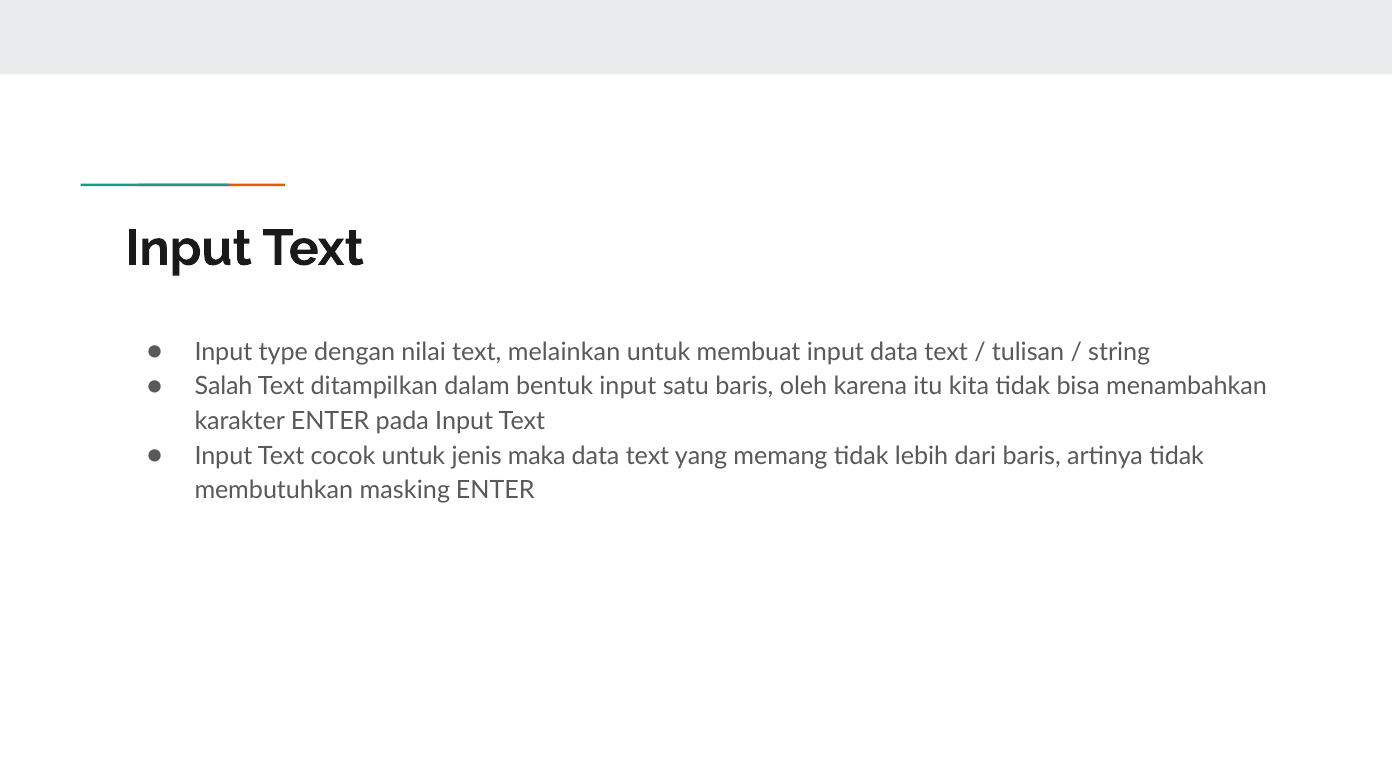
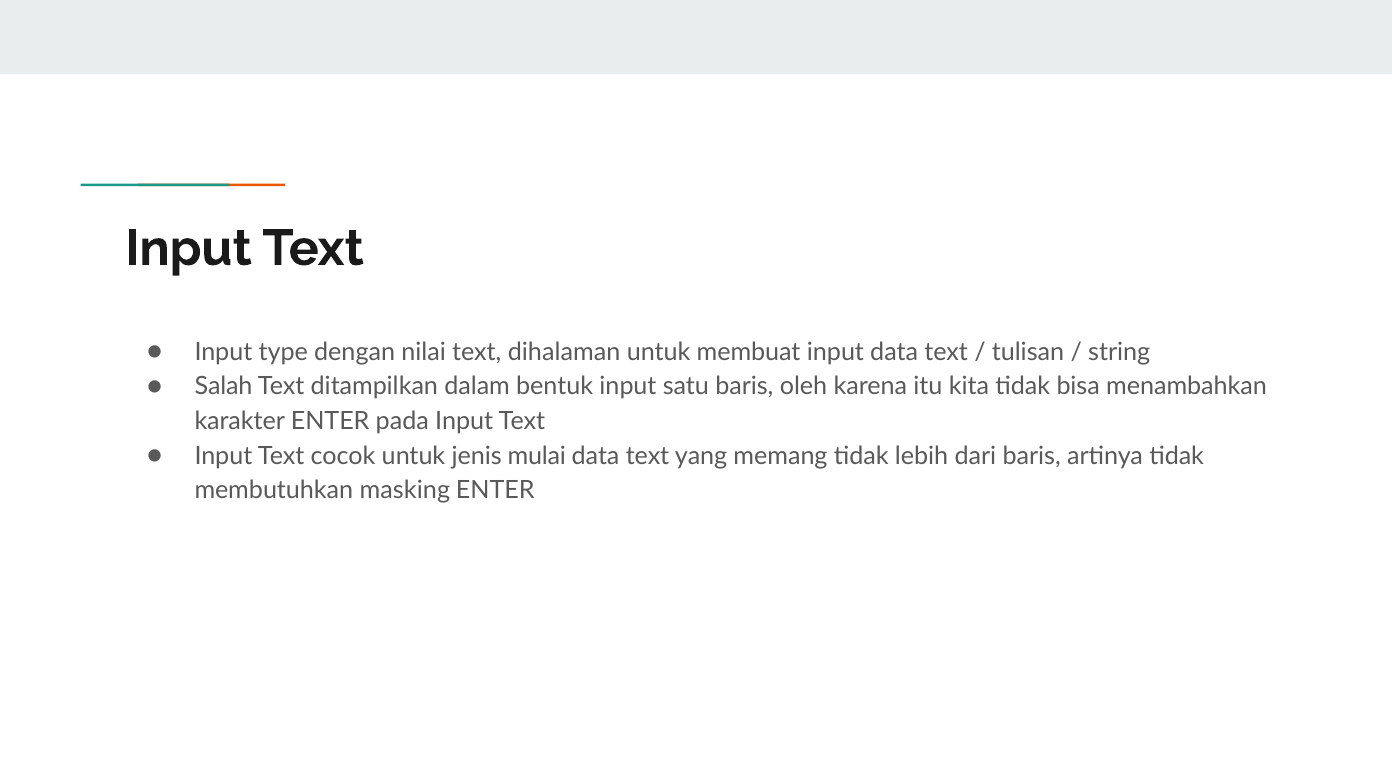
melainkan: melainkan -> dihalaman
maka: maka -> mulai
